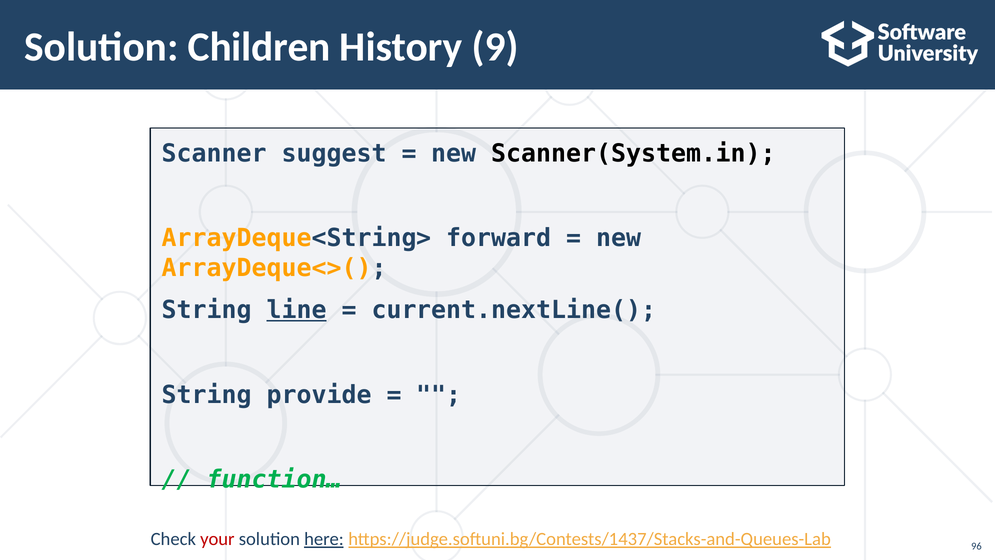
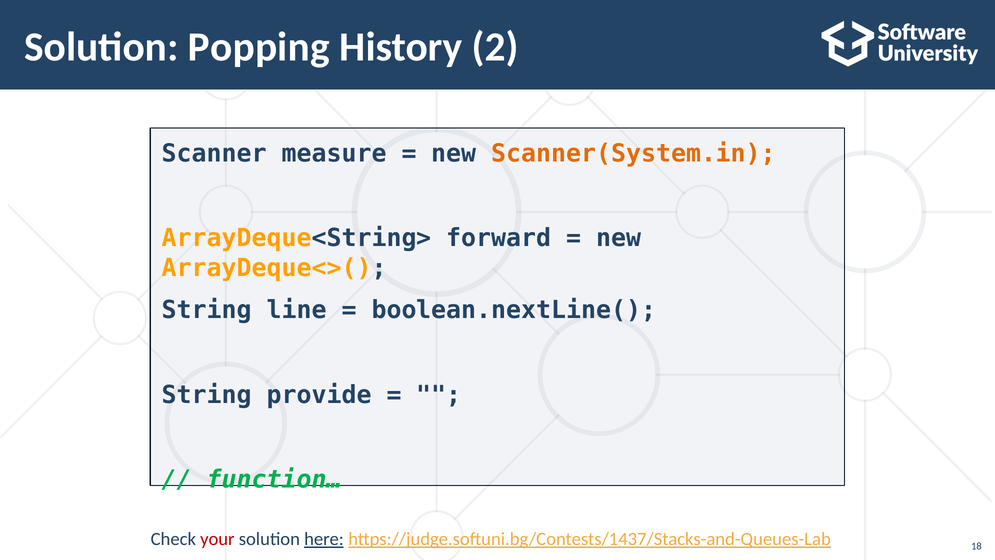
Children: Children -> Popping
9: 9 -> 2
suggest: suggest -> measure
Scanner(System.in colour: black -> orange
line underline: present -> none
current.nextLine(: current.nextLine( -> boolean.nextLine(
96: 96 -> 18
